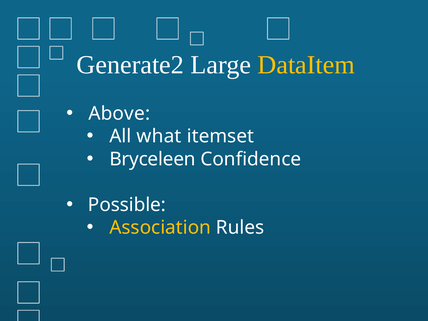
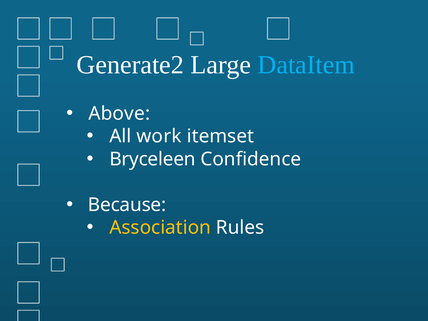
DataItem colour: yellow -> light blue
what: what -> work
Possible: Possible -> Because
